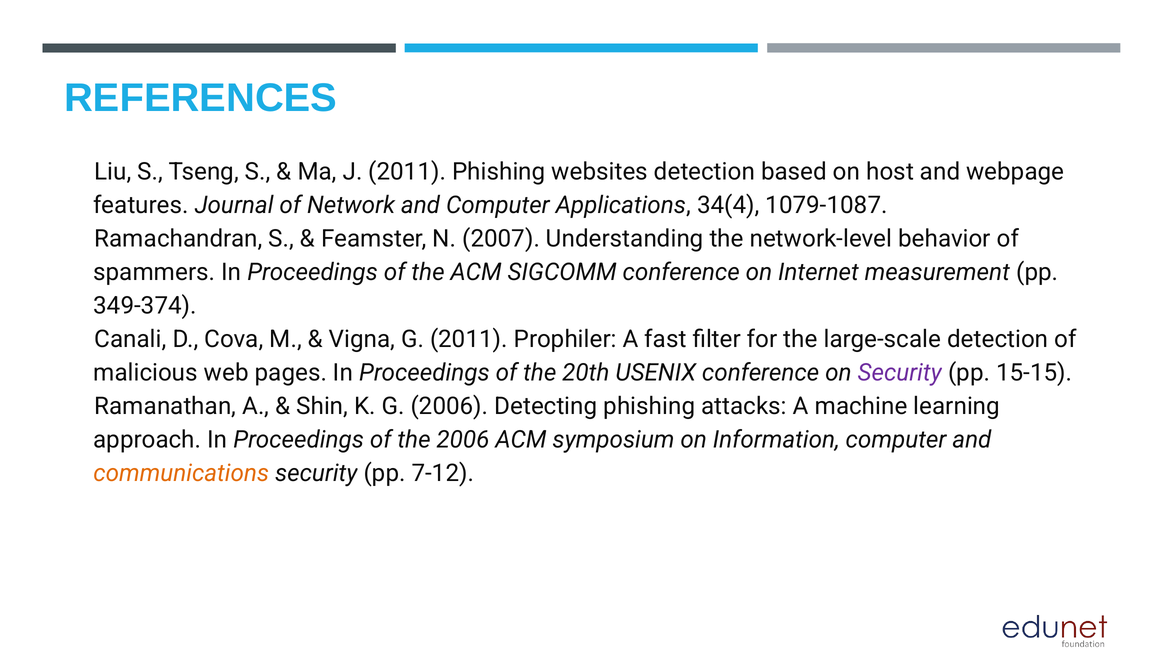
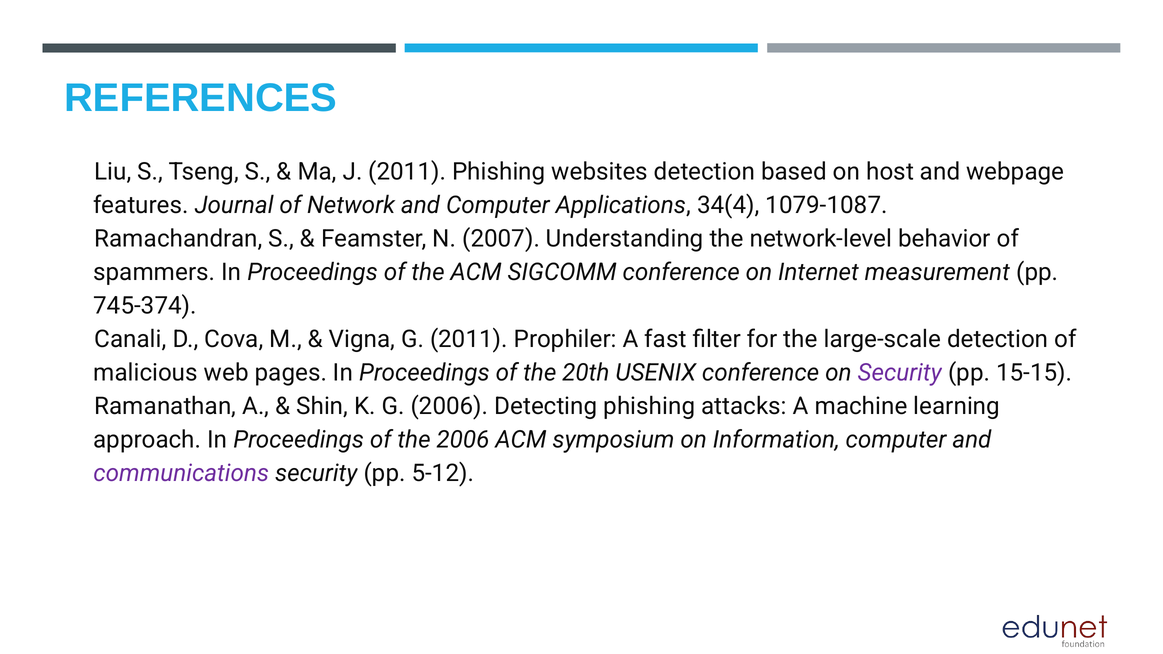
349-374: 349-374 -> 745-374
communications colour: orange -> purple
7-12: 7-12 -> 5-12
